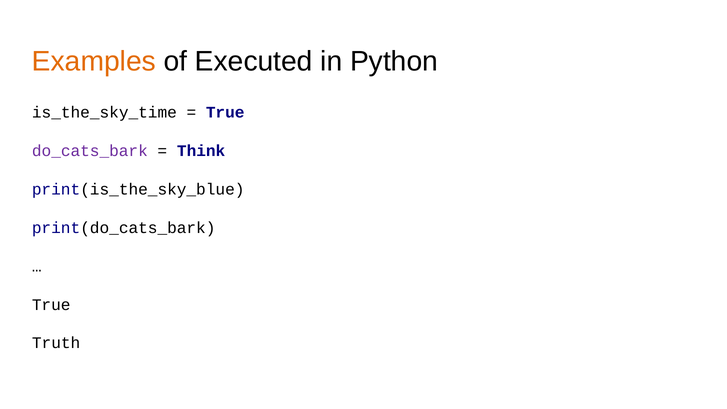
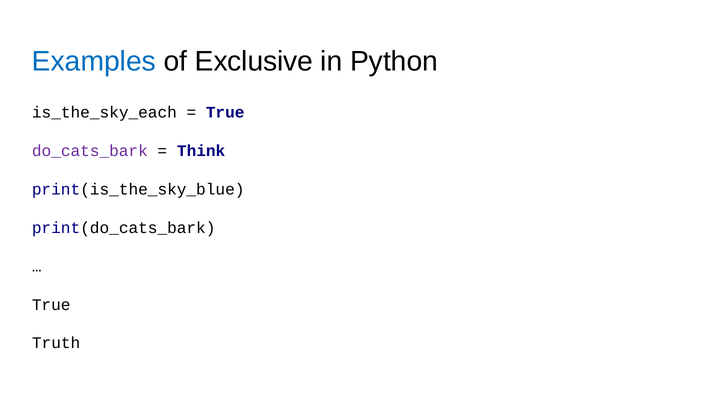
Examples colour: orange -> blue
Executed: Executed -> Exclusive
is_the_sky_time: is_the_sky_time -> is_the_sky_each
